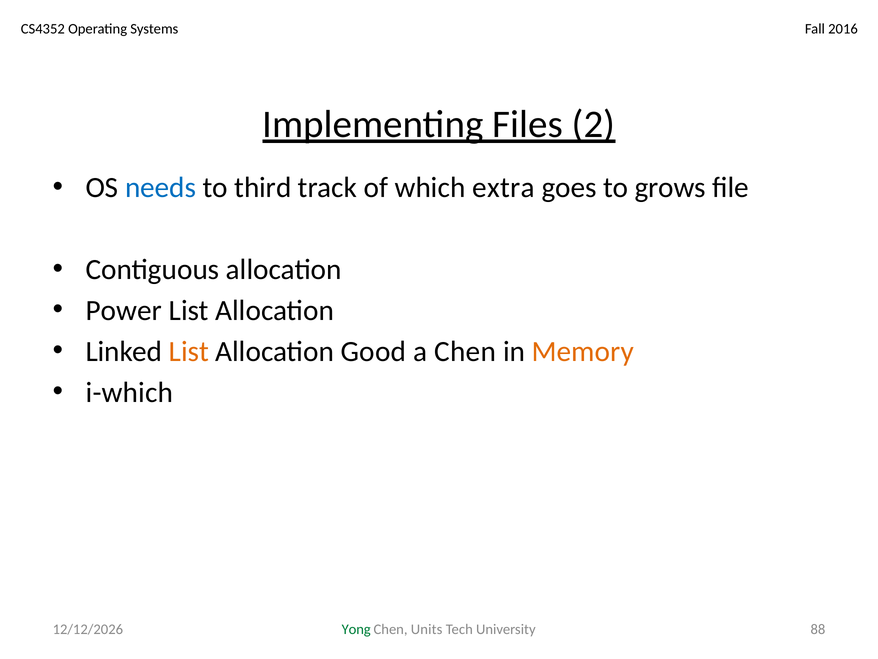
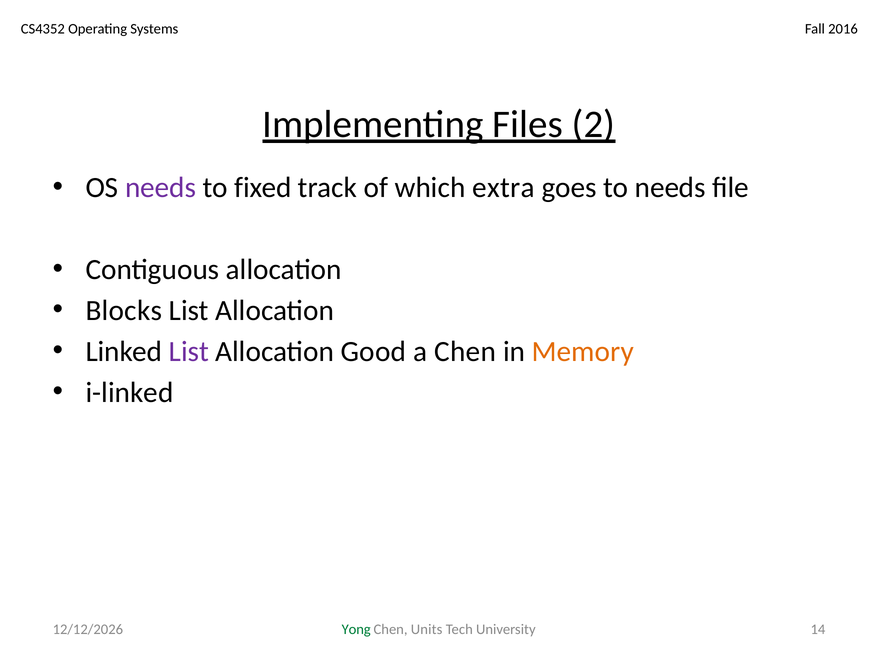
needs at (161, 187) colour: blue -> purple
third: third -> fixed
to grows: grows -> needs
Power: Power -> Blocks
List at (189, 351) colour: orange -> purple
i-which: i-which -> i-linked
88: 88 -> 14
